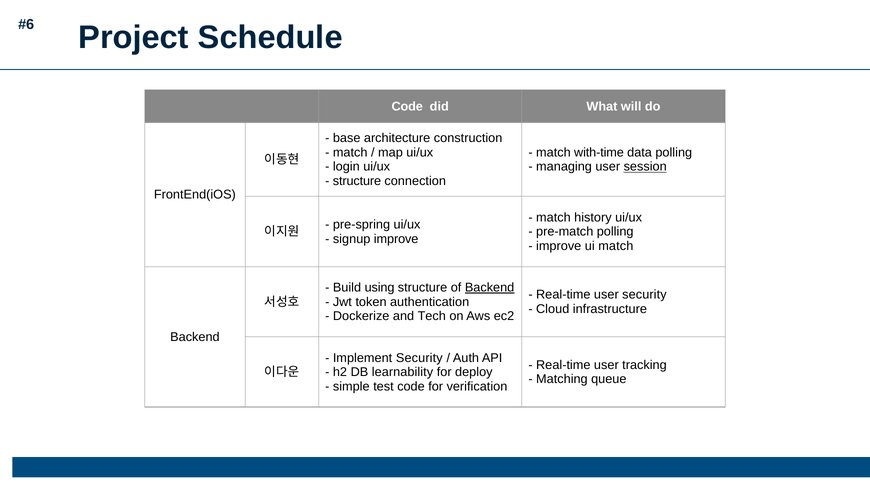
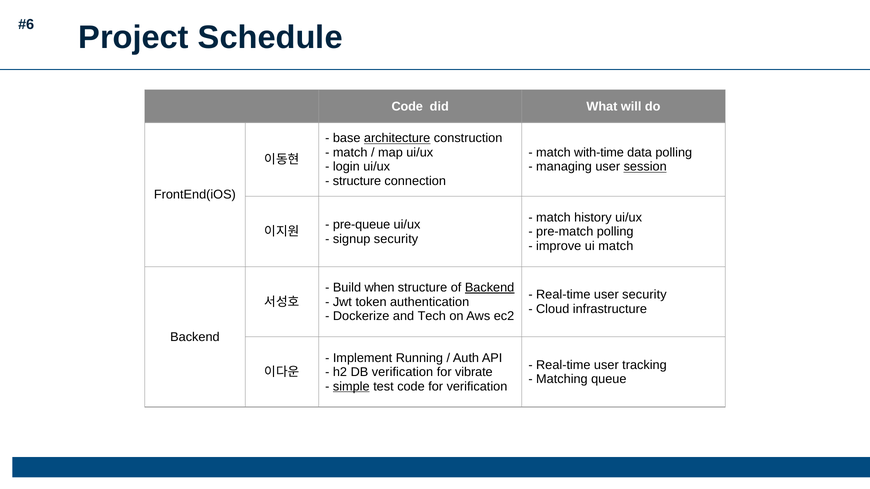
architecture underline: none -> present
pre-spring: pre-spring -> pre-queue
signup improve: improve -> security
using: using -> when
Implement Security: Security -> Running
DB learnability: learnability -> verification
deploy: deploy -> vibrate
simple underline: none -> present
